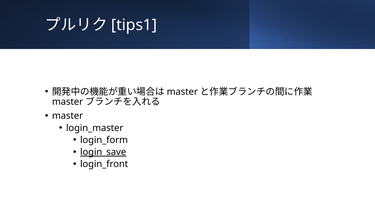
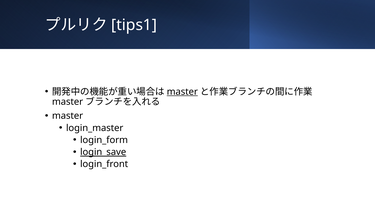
master at (182, 92) underline: none -> present
